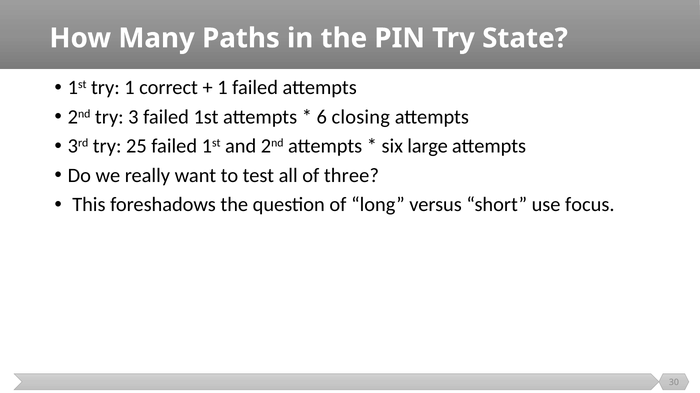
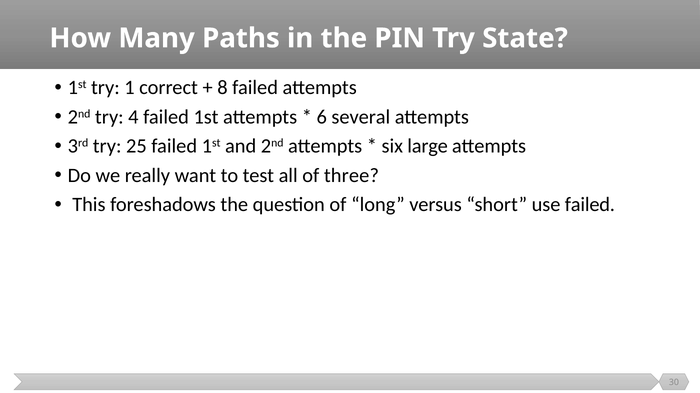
1 at (222, 88): 1 -> 8
3: 3 -> 4
closing: closing -> several
use focus: focus -> failed
